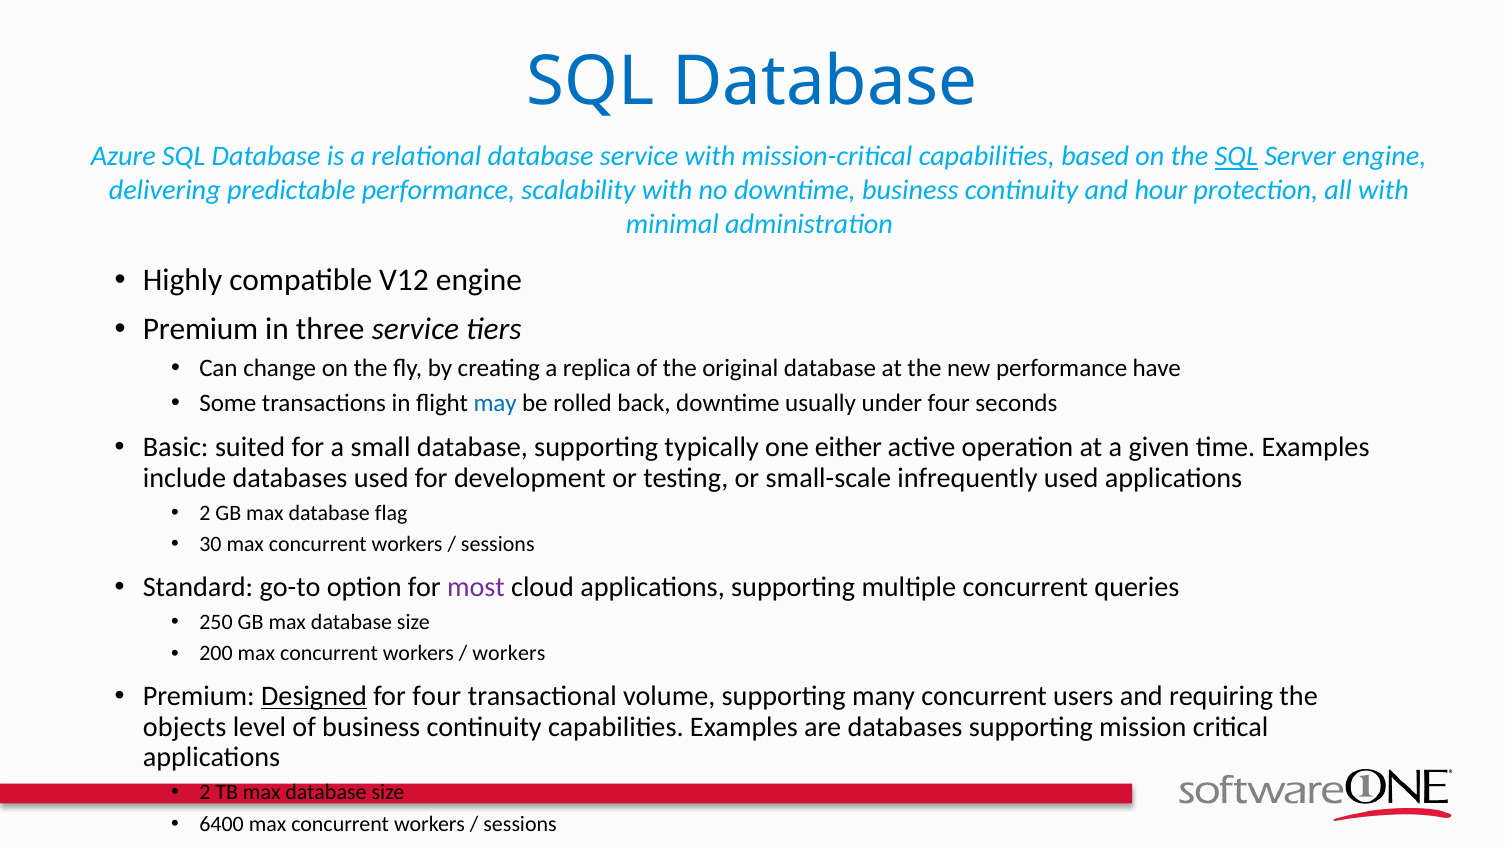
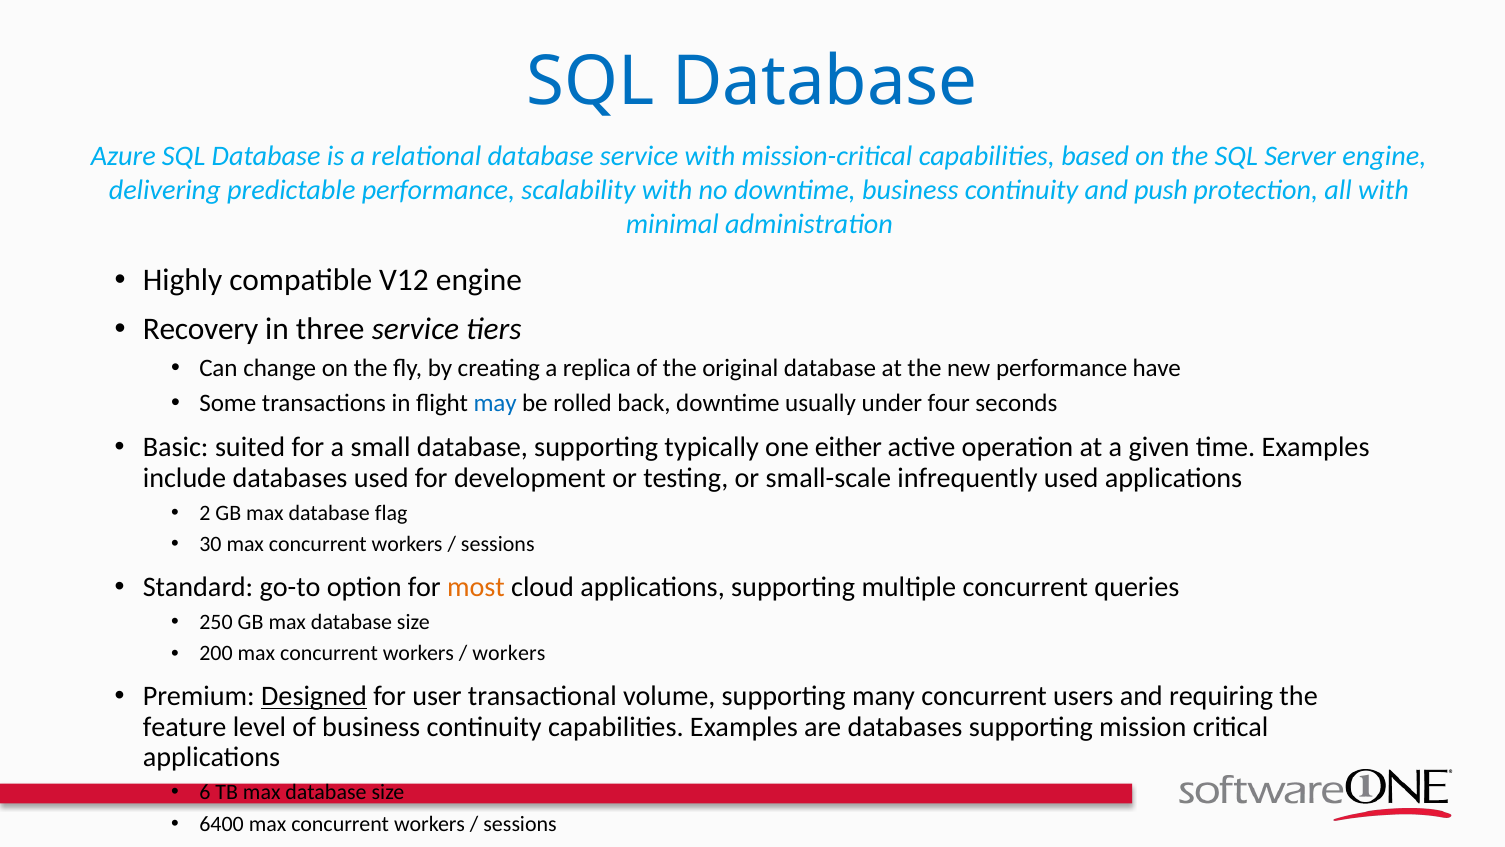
SQL at (1236, 157) underline: present -> none
hour: hour -> push
Premium at (201, 329): Premium -> Recovery
most colour: purple -> orange
for four: four -> user
objects: objects -> feature
2 at (205, 792): 2 -> 6
